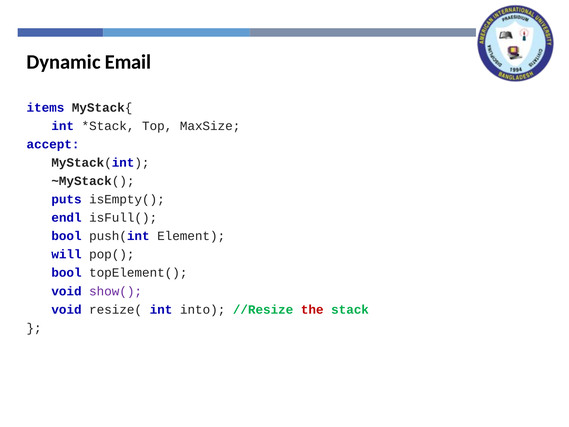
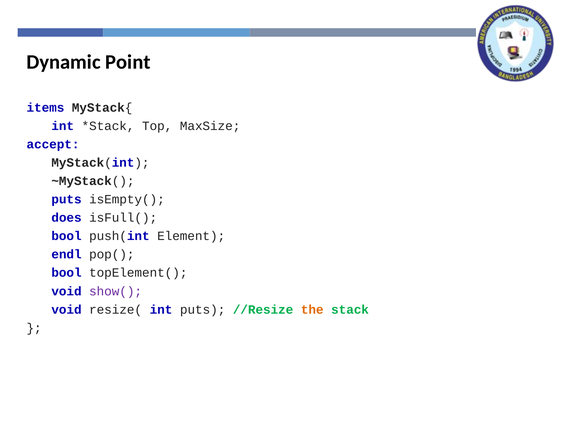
Email: Email -> Point
endl: endl -> does
will: will -> endl
int into: into -> puts
the colour: red -> orange
